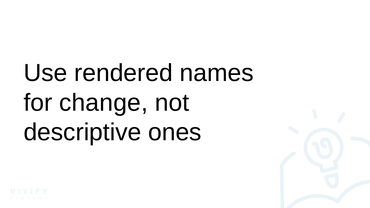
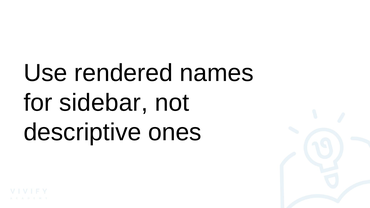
change: change -> sidebar
